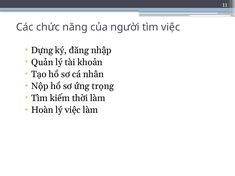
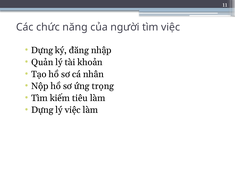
thời: thời -> tiêu
Hoàn at (42, 110): Hoàn -> Dựng
